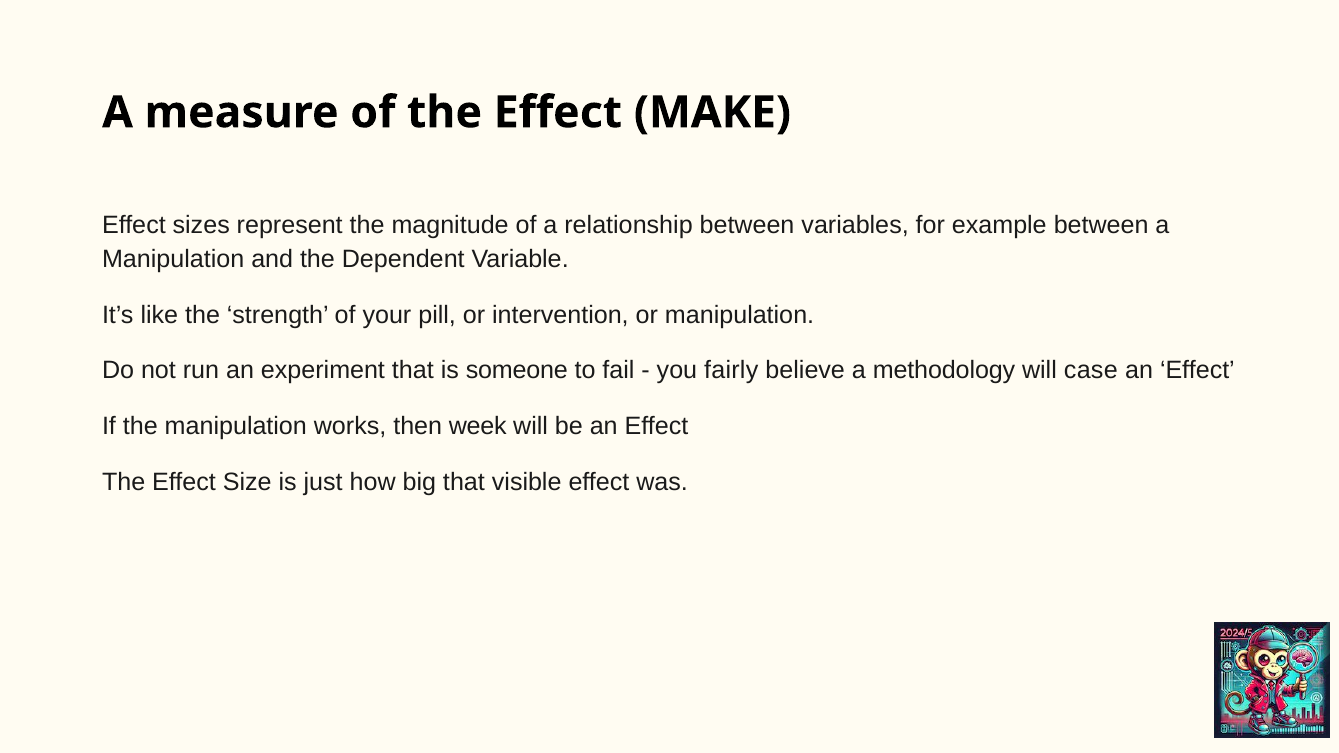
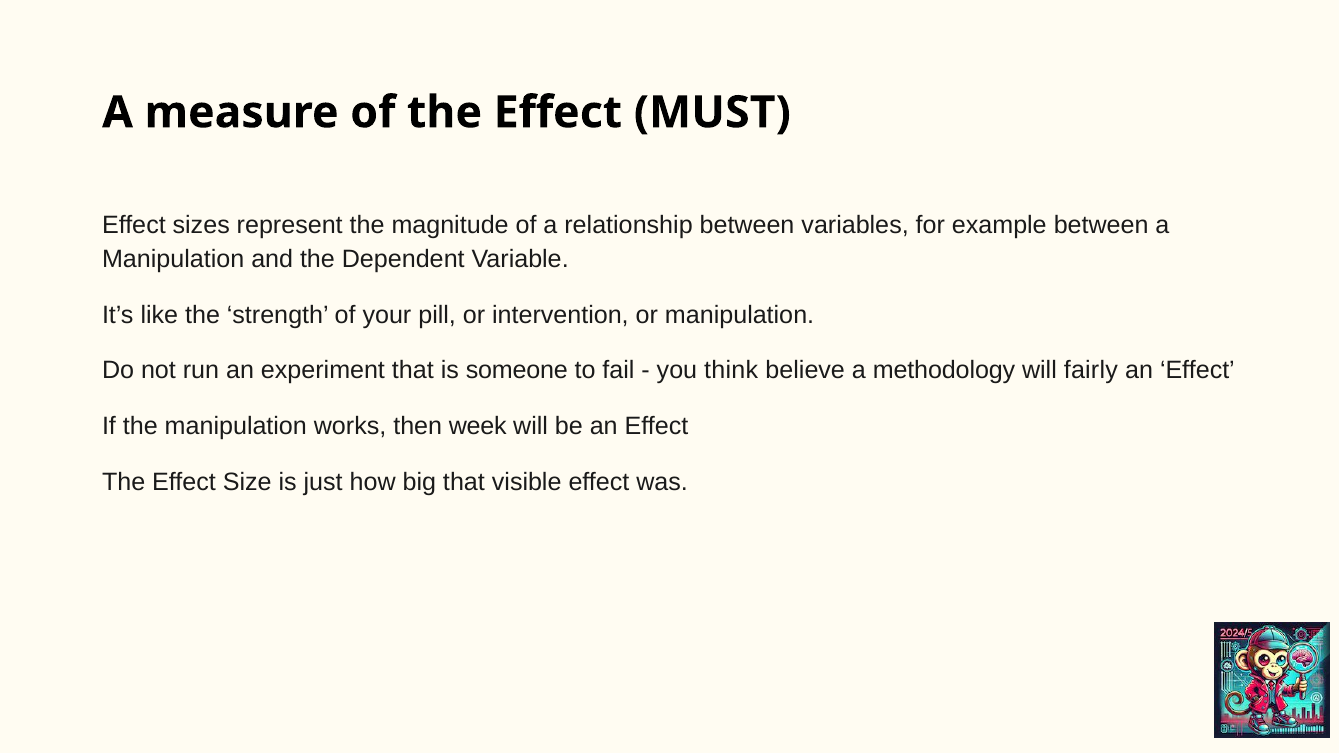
MAKE: MAKE -> MUST
fairly: fairly -> think
case: case -> fairly
